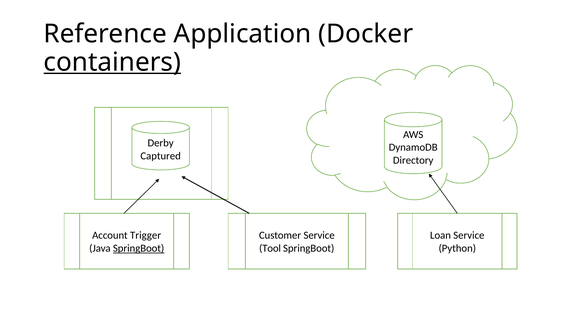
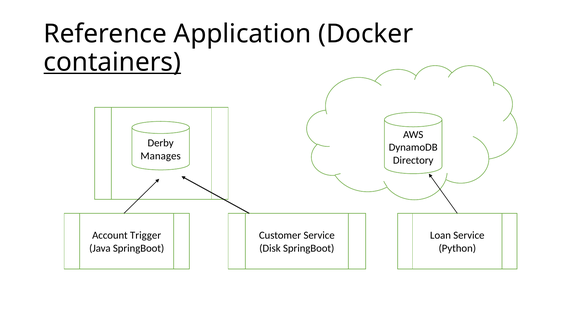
Captured: Captured -> Manages
SpringBoot at (139, 248) underline: present -> none
Tool: Tool -> Disk
